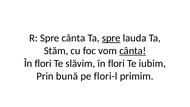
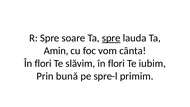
Spre cânta: cânta -> soare
Stăm: Stăm -> Amin
cânta at (133, 51) underline: present -> none
flori-l: flori-l -> spre-l
